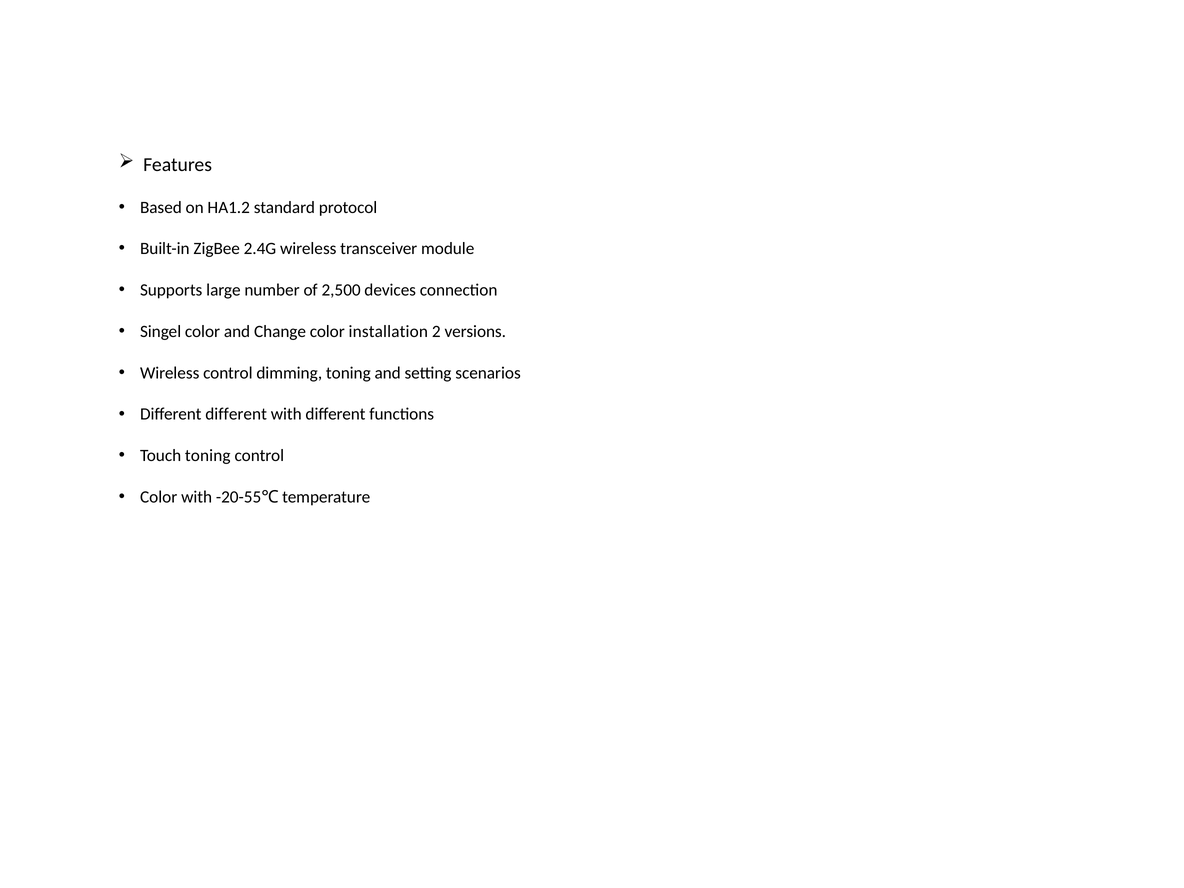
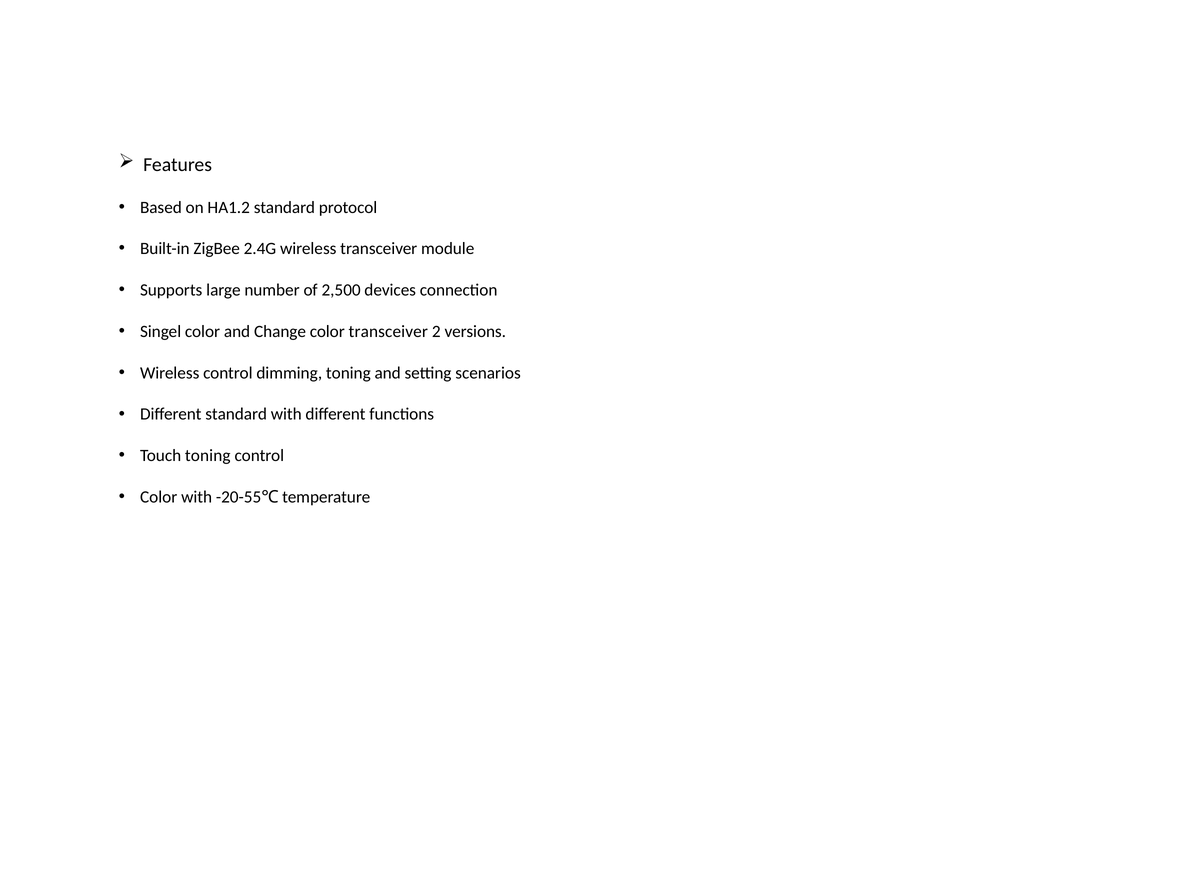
color installation: installation -> transceiver
Different different: different -> standard
